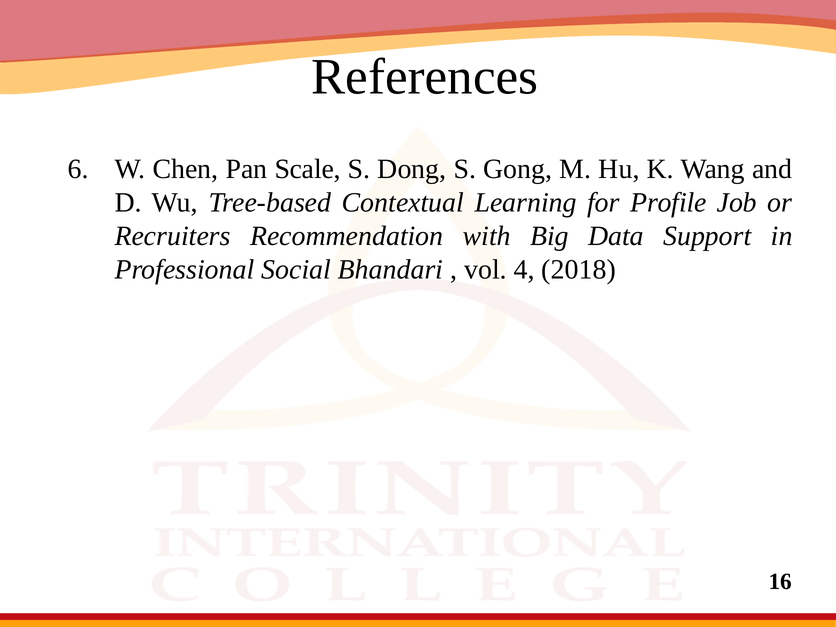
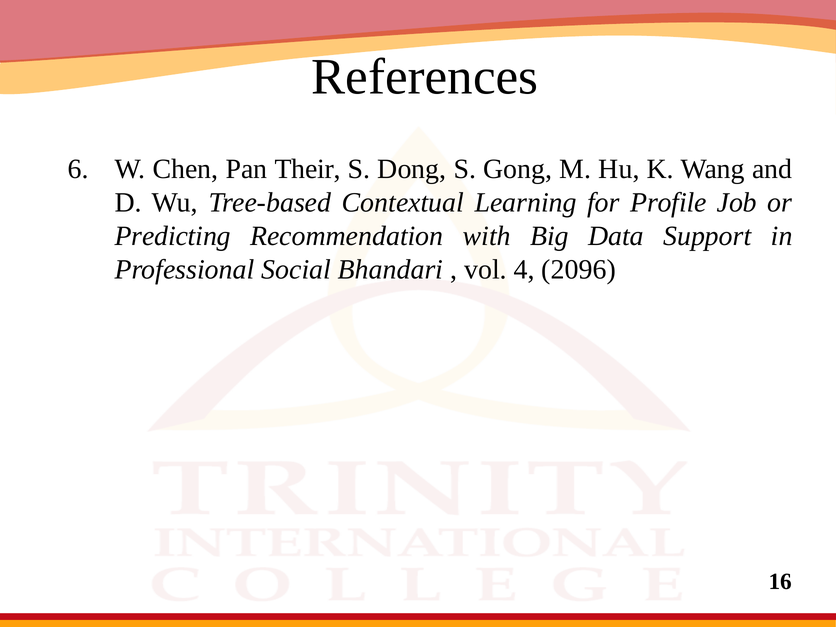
Scale: Scale -> Their
Recruiters: Recruiters -> Predicting
2018: 2018 -> 2096
